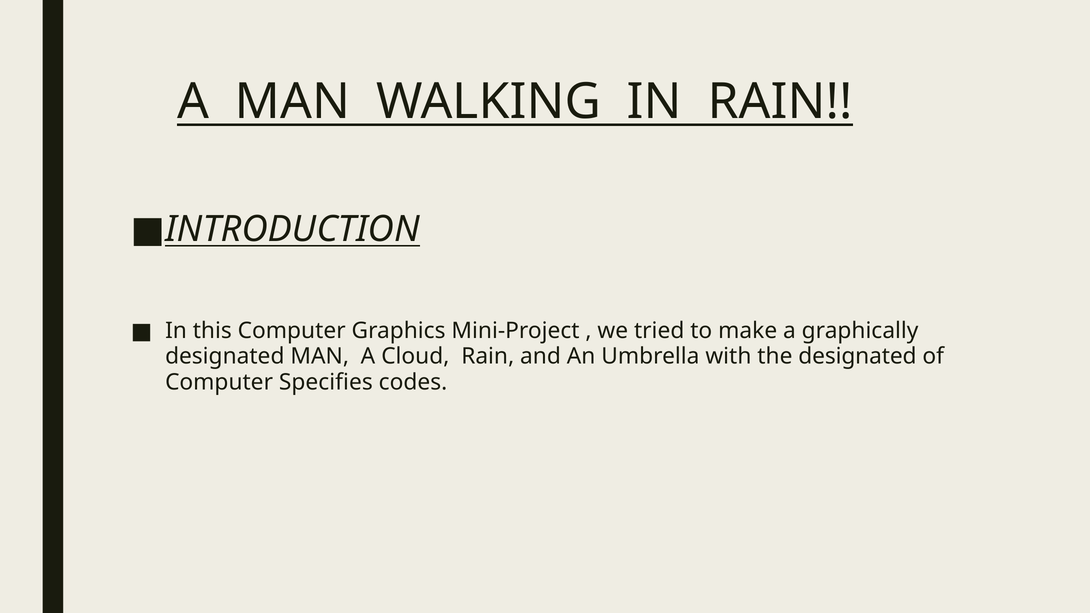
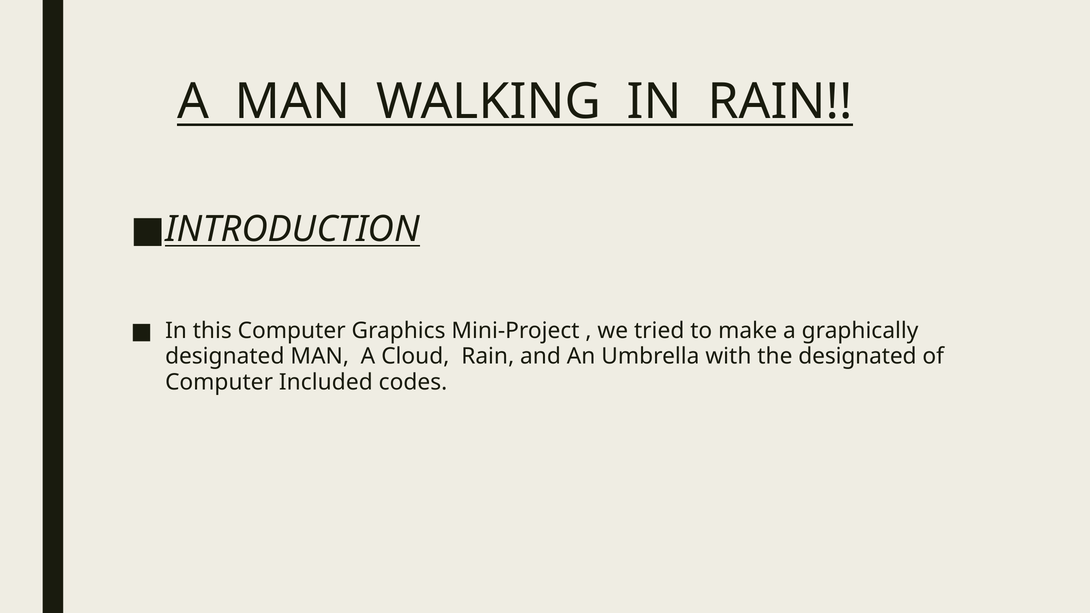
Specifies: Specifies -> Included
